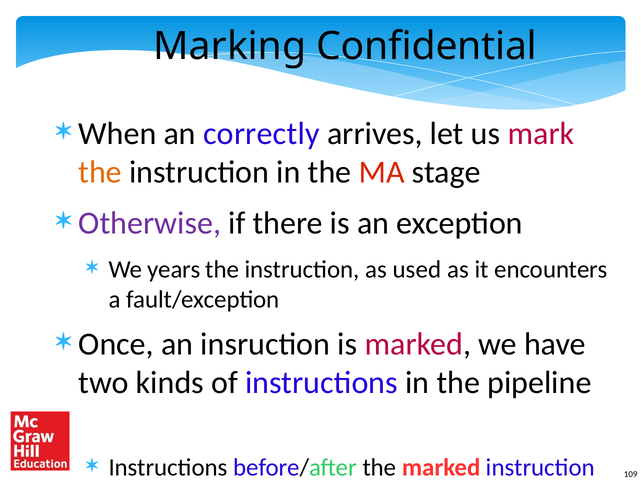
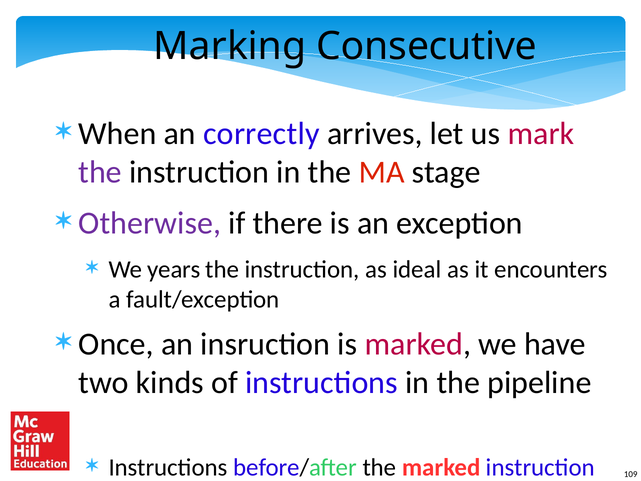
Confidential: Confidential -> Consecutive
the at (100, 172) colour: orange -> purple
used: used -> ideal
